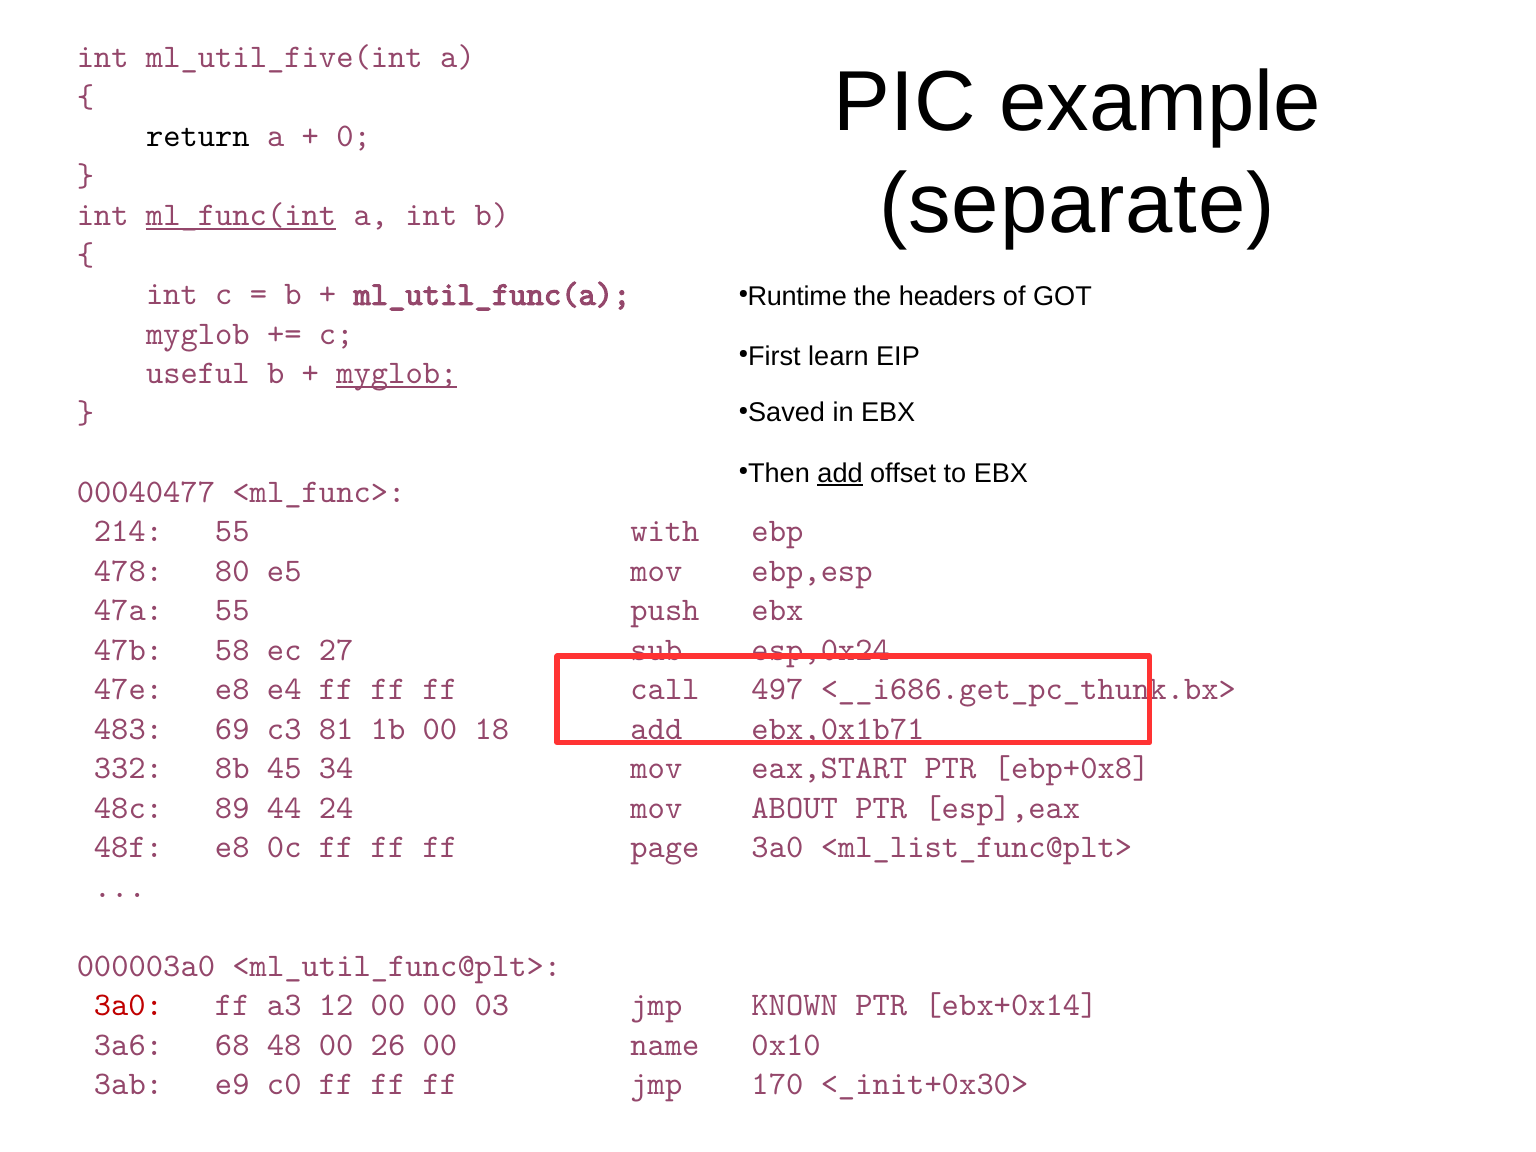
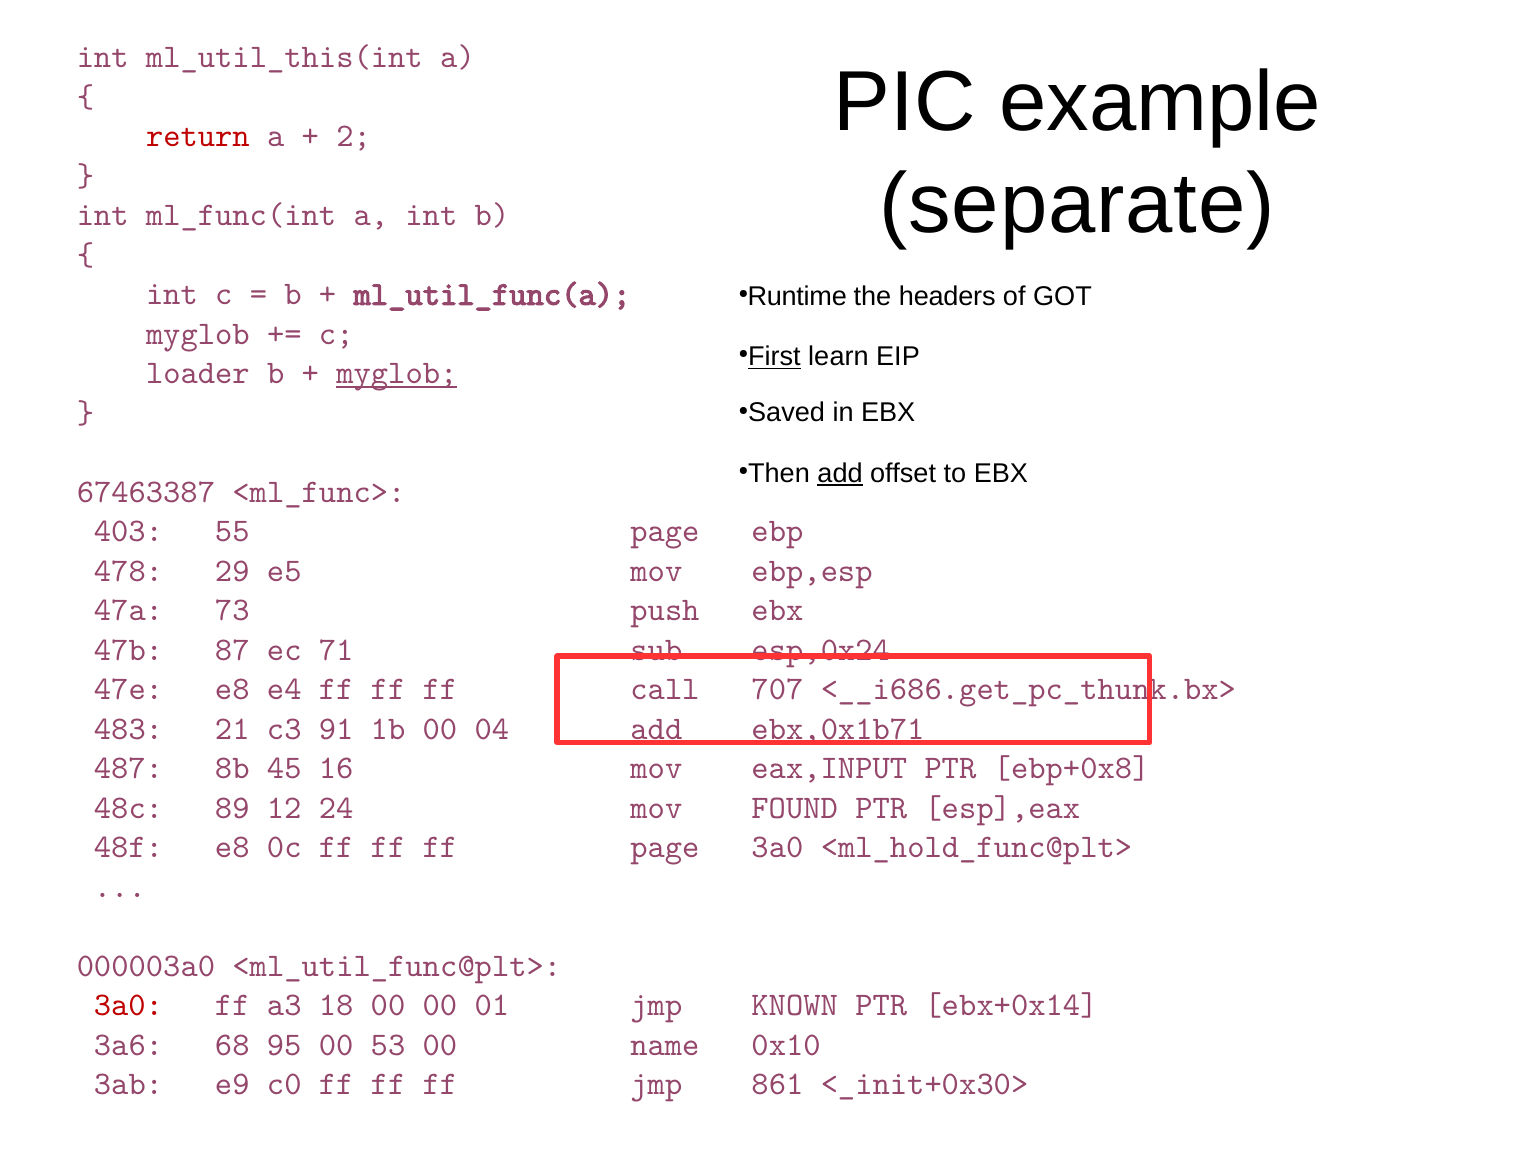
ml_util_five(int: ml_util_five(int -> ml_util_this(int
return colour: black -> red
0: 0 -> 2
ml_func(int underline: present -> none
First underline: none -> present
useful: useful -> loader
00040477: 00040477 -> 67463387
214: 214 -> 403
55 with: with -> page
80: 80 -> 29
47a 55: 55 -> 73
58: 58 -> 87
27: 27 -> 71
497: 497 -> 707
69: 69 -> 21
81: 81 -> 91
18: 18 -> 04
332: 332 -> 487
34: 34 -> 16
eax,START: eax,START -> eax,INPUT
44: 44 -> 12
ABOUT: ABOUT -> FOUND
<ml_list_func@plt>: <ml_list_func@plt> -> <ml_hold_func@plt>
12: 12 -> 18
03: 03 -> 01
48: 48 -> 95
26: 26 -> 53
170: 170 -> 861
